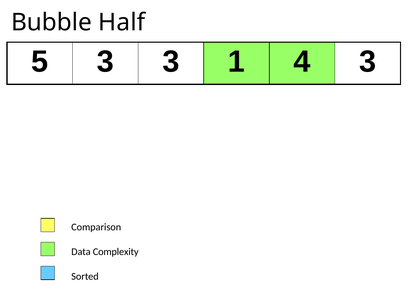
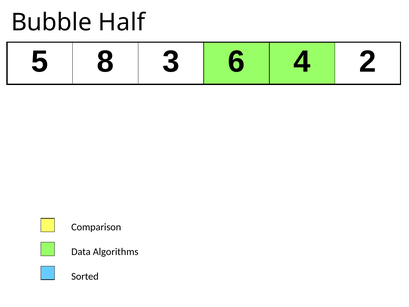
5 3: 3 -> 8
1: 1 -> 6
4 3: 3 -> 2
Complexity: Complexity -> Algorithms
